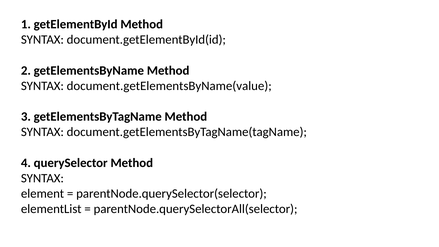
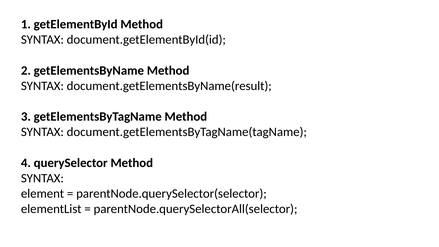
document.getElementsByName(value: document.getElementsByName(value -> document.getElementsByName(result
